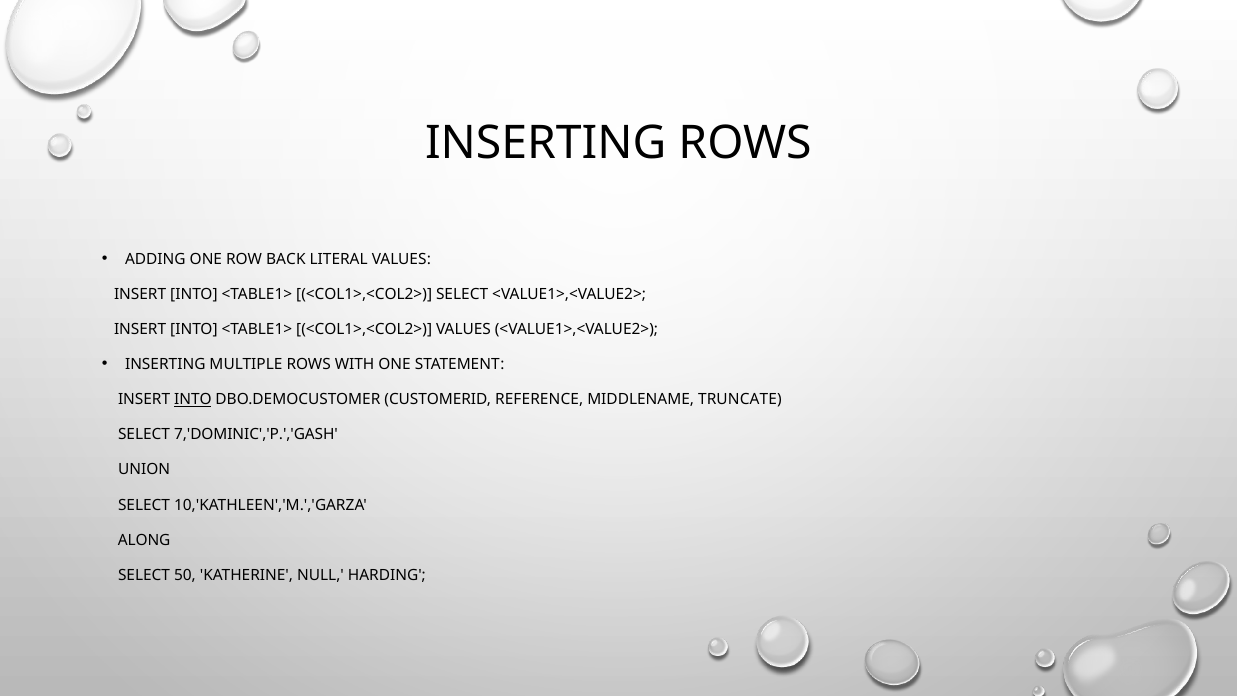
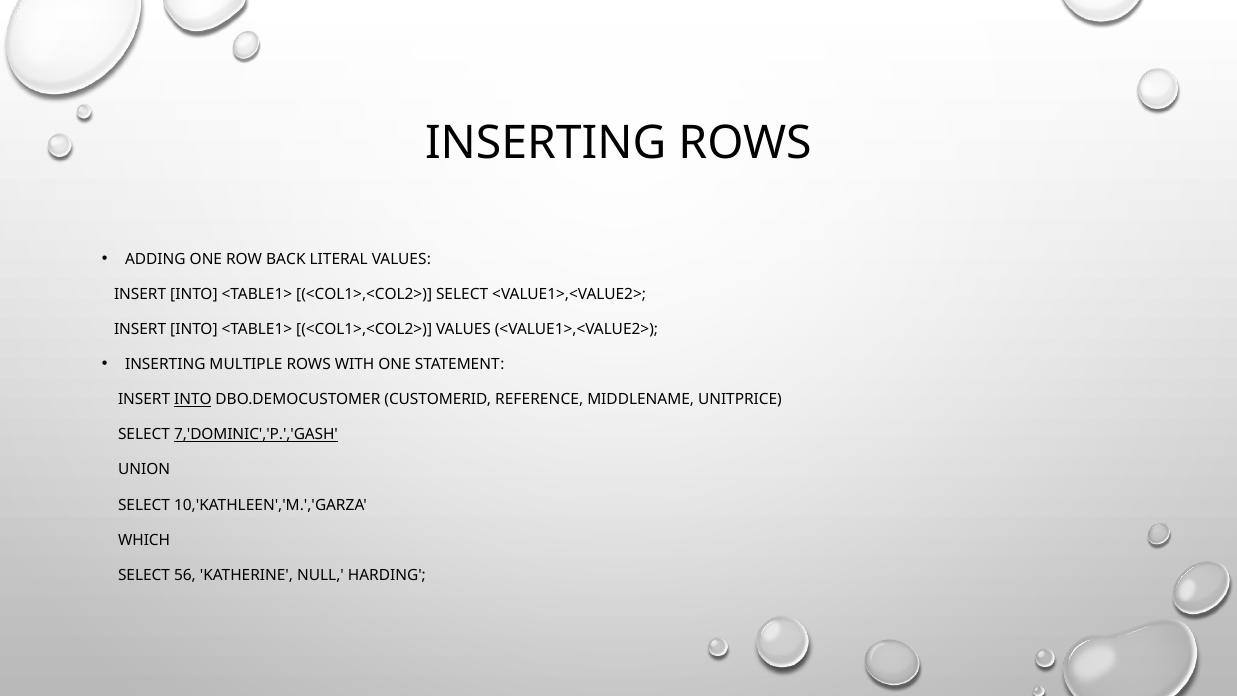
TRUNCATE: TRUNCATE -> UNITPRICE
7,'DOMINIC','P.','GASH underline: none -> present
ALONG: ALONG -> WHICH
50: 50 -> 56
